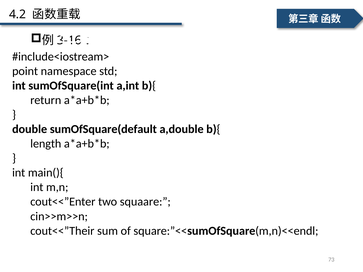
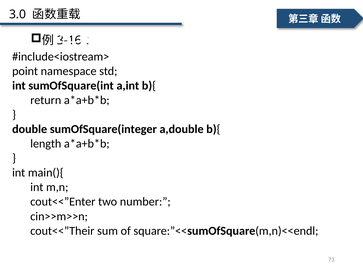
4.2: 4.2 -> 3.0
sumOfSquare(default: sumOfSquare(default -> sumOfSquare(integer
squaare: squaare -> number
